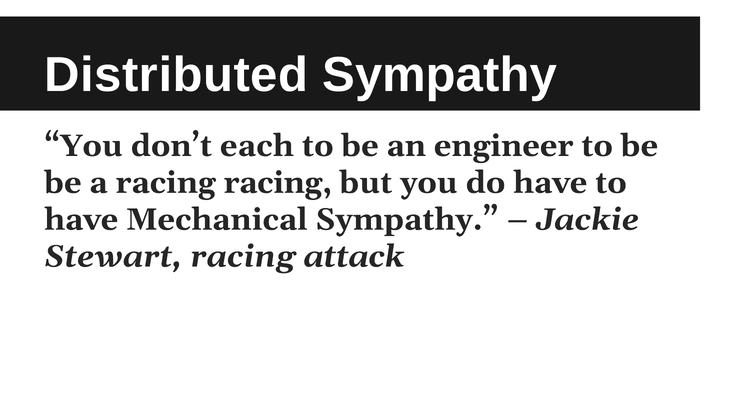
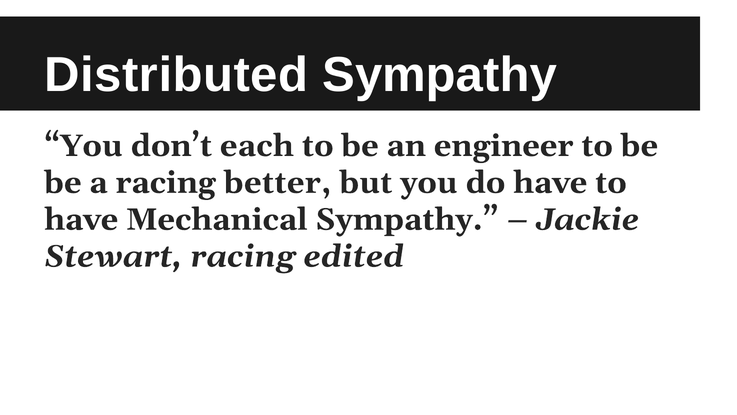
racing racing: racing -> better
attack: attack -> edited
